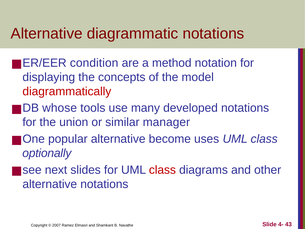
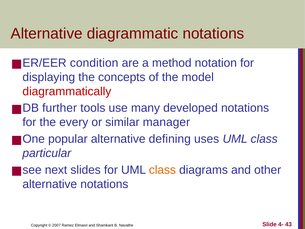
whose: whose -> further
union: union -> every
become: become -> defining
optionally: optionally -> particular
class at (162, 170) colour: red -> orange
